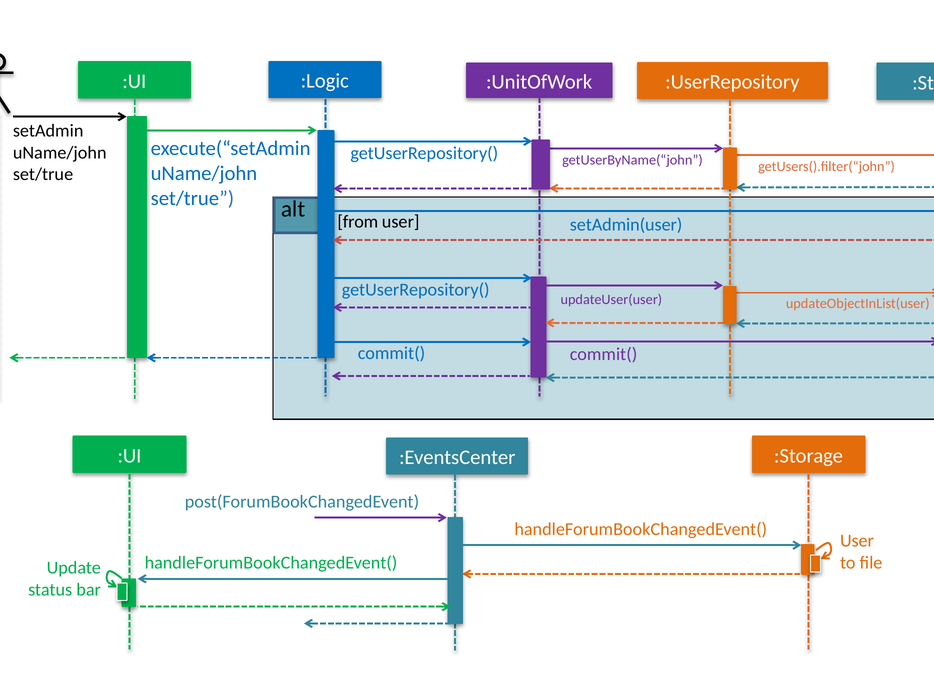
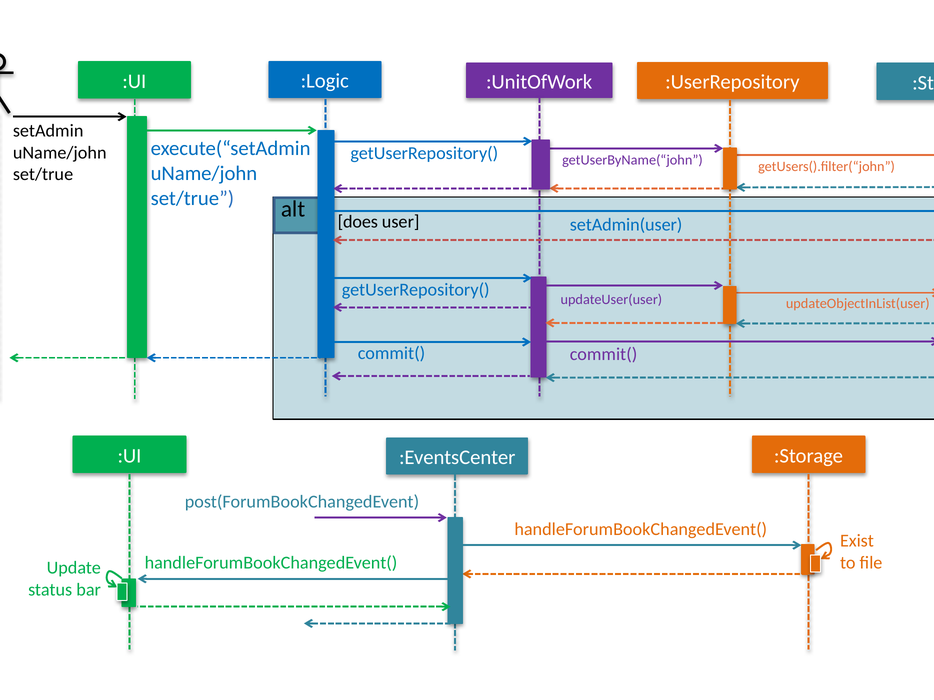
from: from -> does
User at (857, 541): User -> Exist
